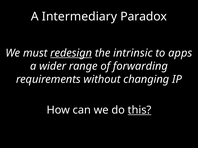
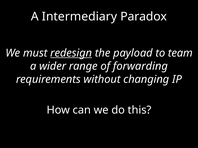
intrinsic: intrinsic -> payload
apps: apps -> team
this underline: present -> none
